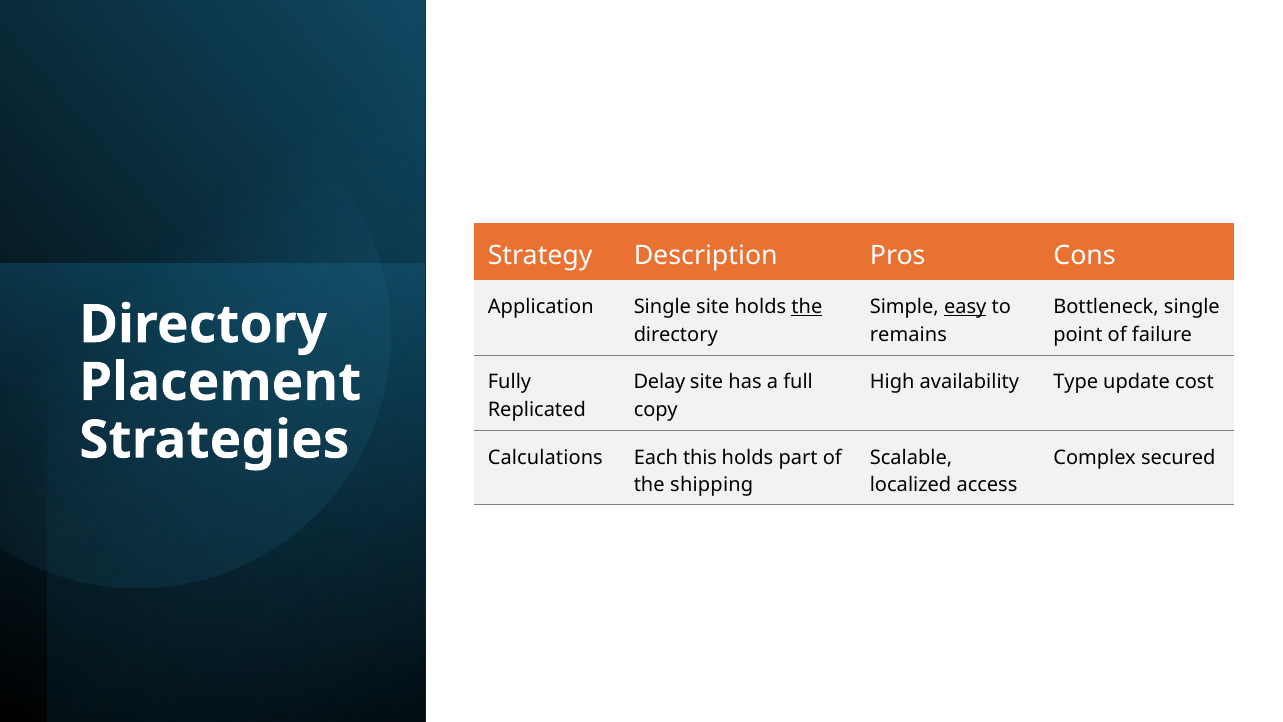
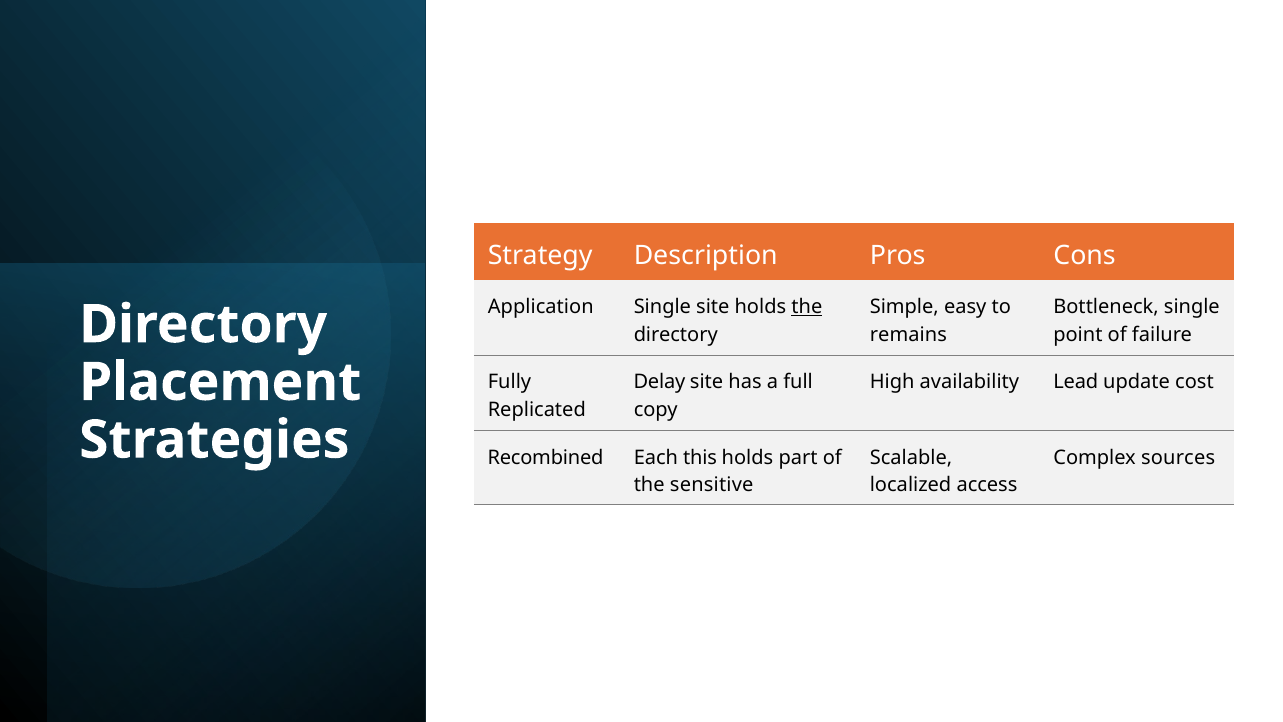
easy underline: present -> none
Type: Type -> Lead
Calculations: Calculations -> Recombined
secured: secured -> sources
shipping: shipping -> sensitive
